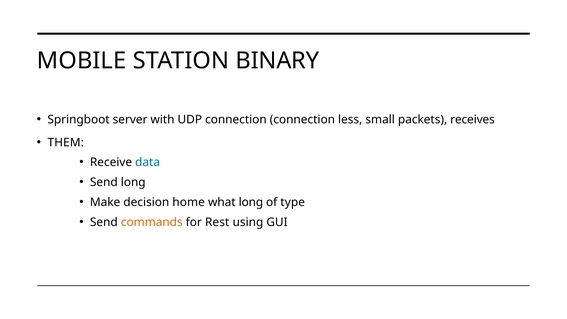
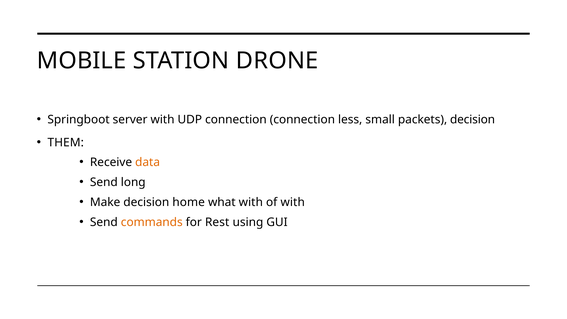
BINARY: BINARY -> DRONE
packets receives: receives -> decision
data colour: blue -> orange
what long: long -> with
of type: type -> with
